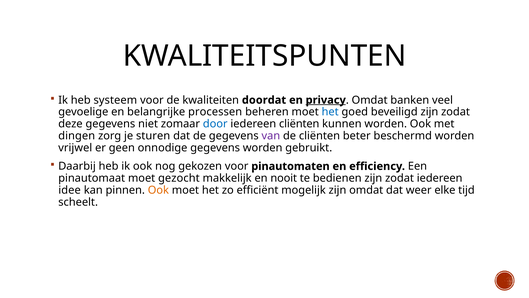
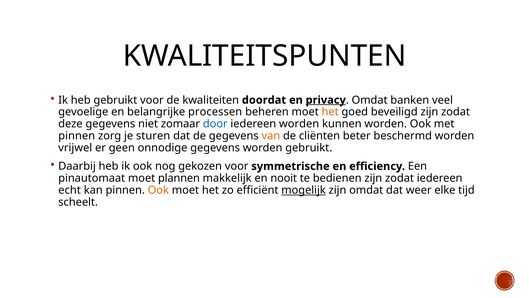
heb systeem: systeem -> gebruikt
het at (330, 112) colour: blue -> orange
iedereen cliënten: cliënten -> worden
dingen at (77, 136): dingen -> pinnen
van colour: purple -> orange
pinautomaten: pinautomaten -> symmetrische
gezocht: gezocht -> plannen
idee: idee -> echt
mogelijk underline: none -> present
